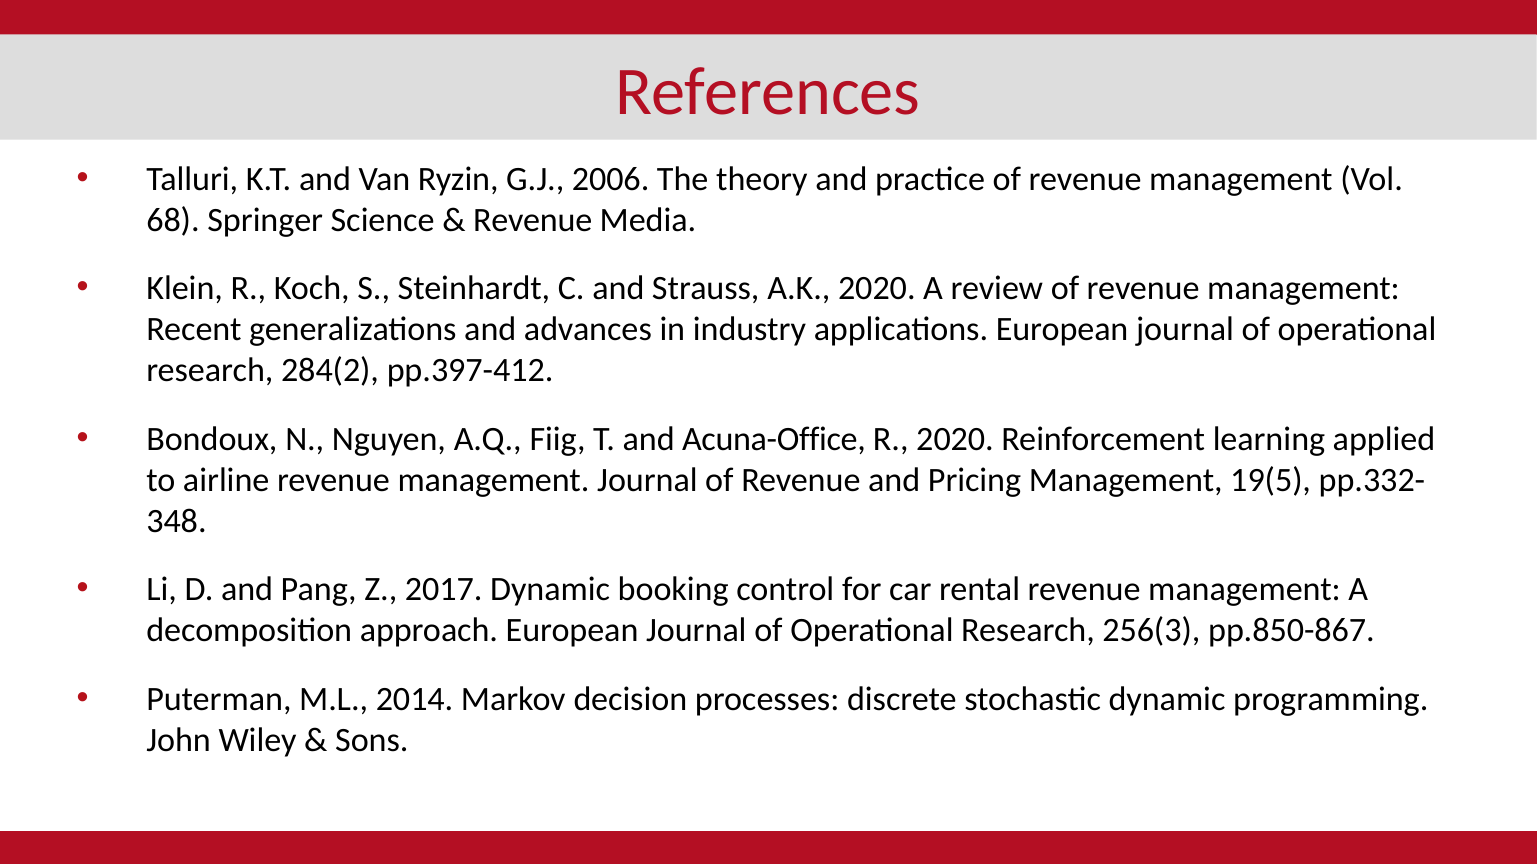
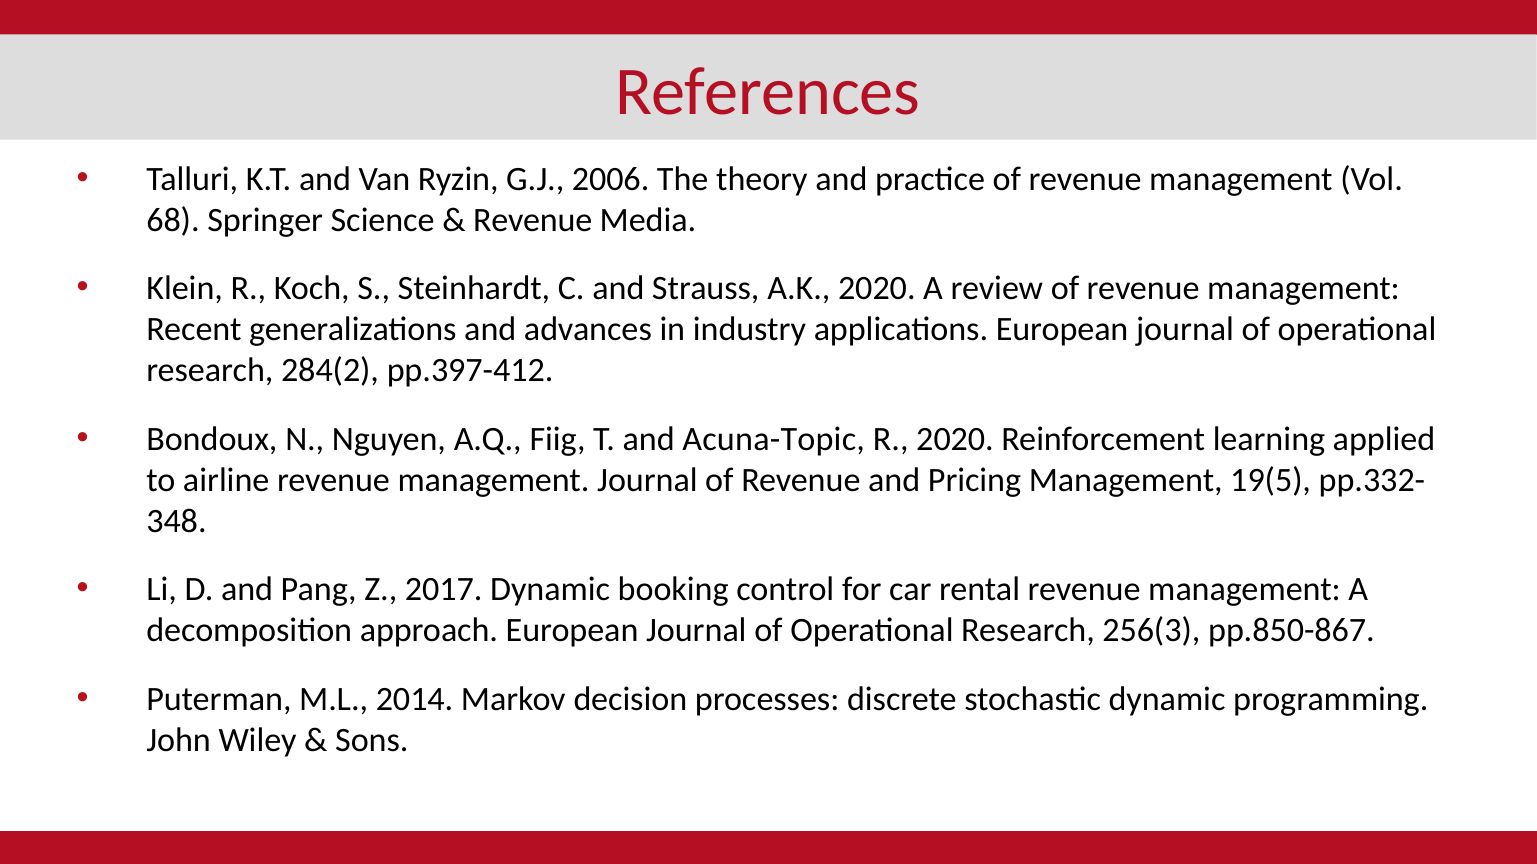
Acuna-Office: Acuna-Office -> Acuna-Topic
